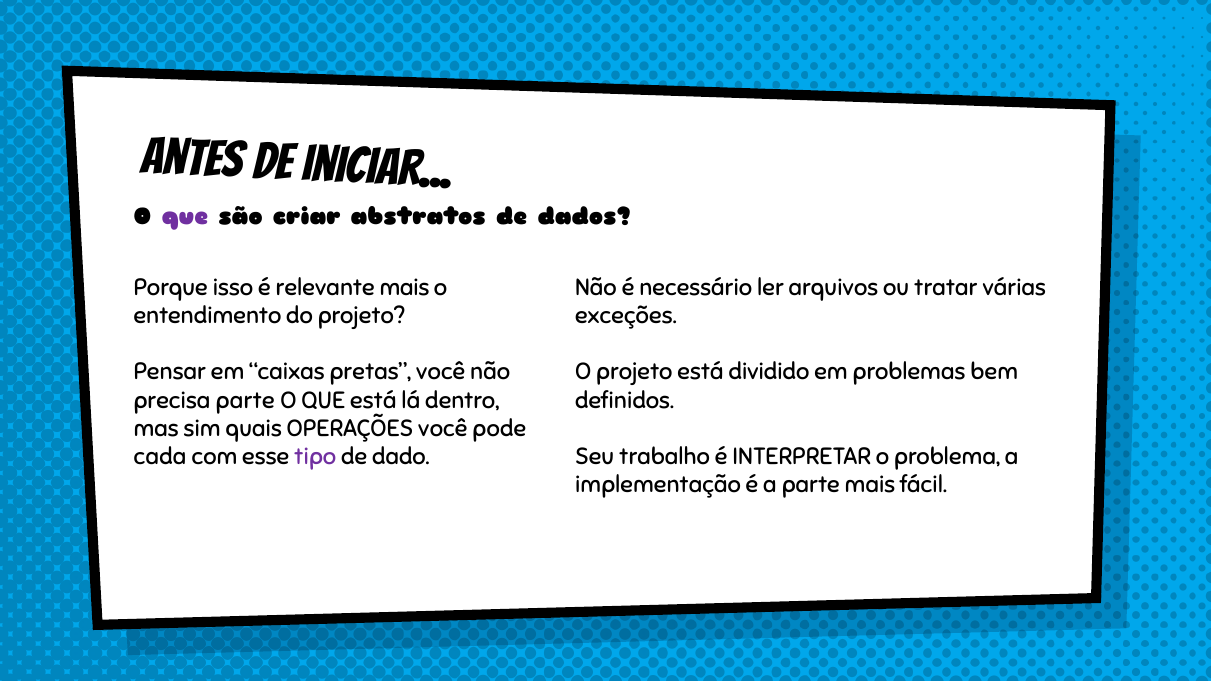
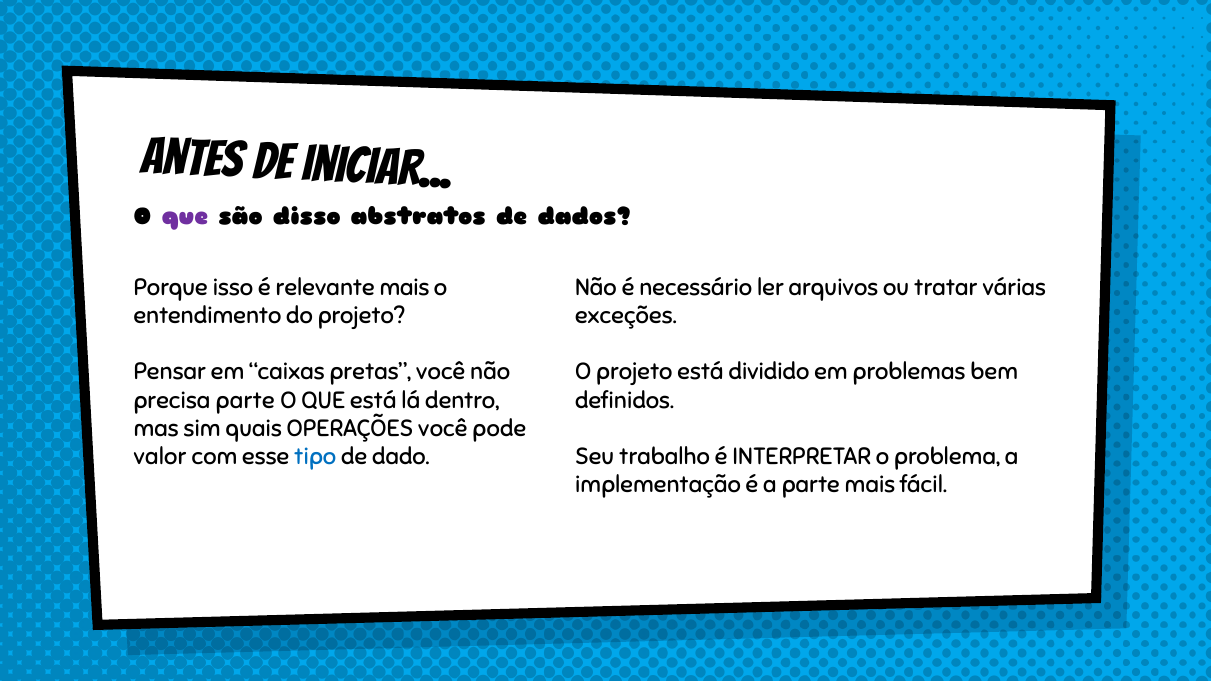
criar: criar -> disso
cada: cada -> valor
tipo colour: purple -> blue
